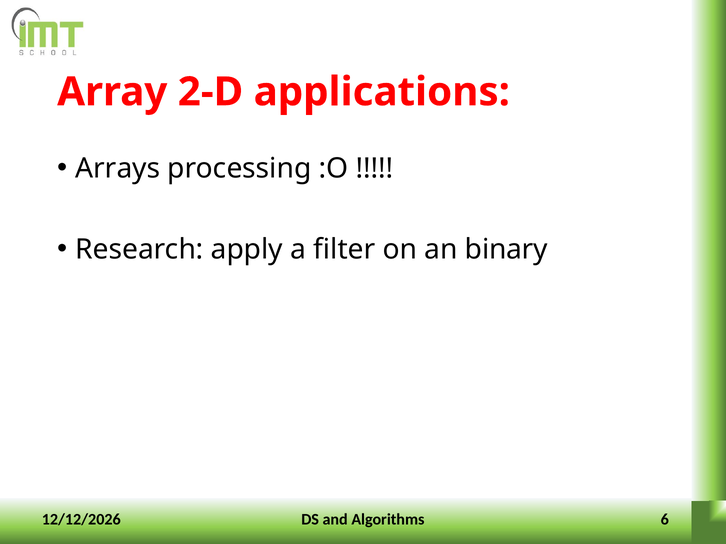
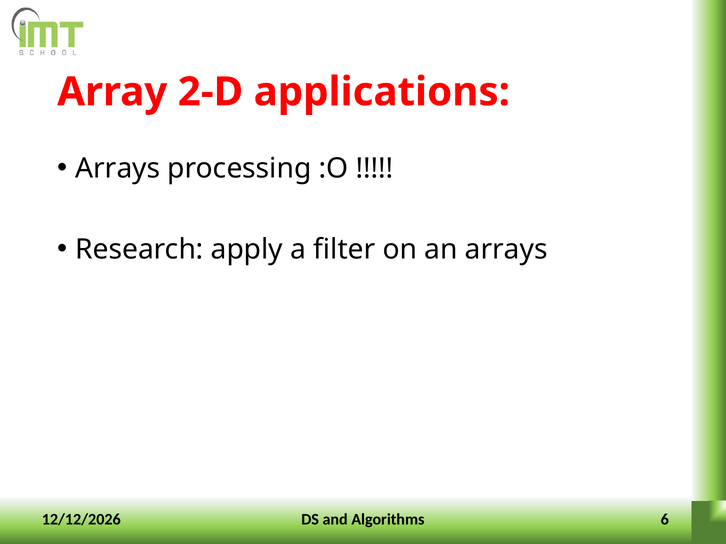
an binary: binary -> arrays
